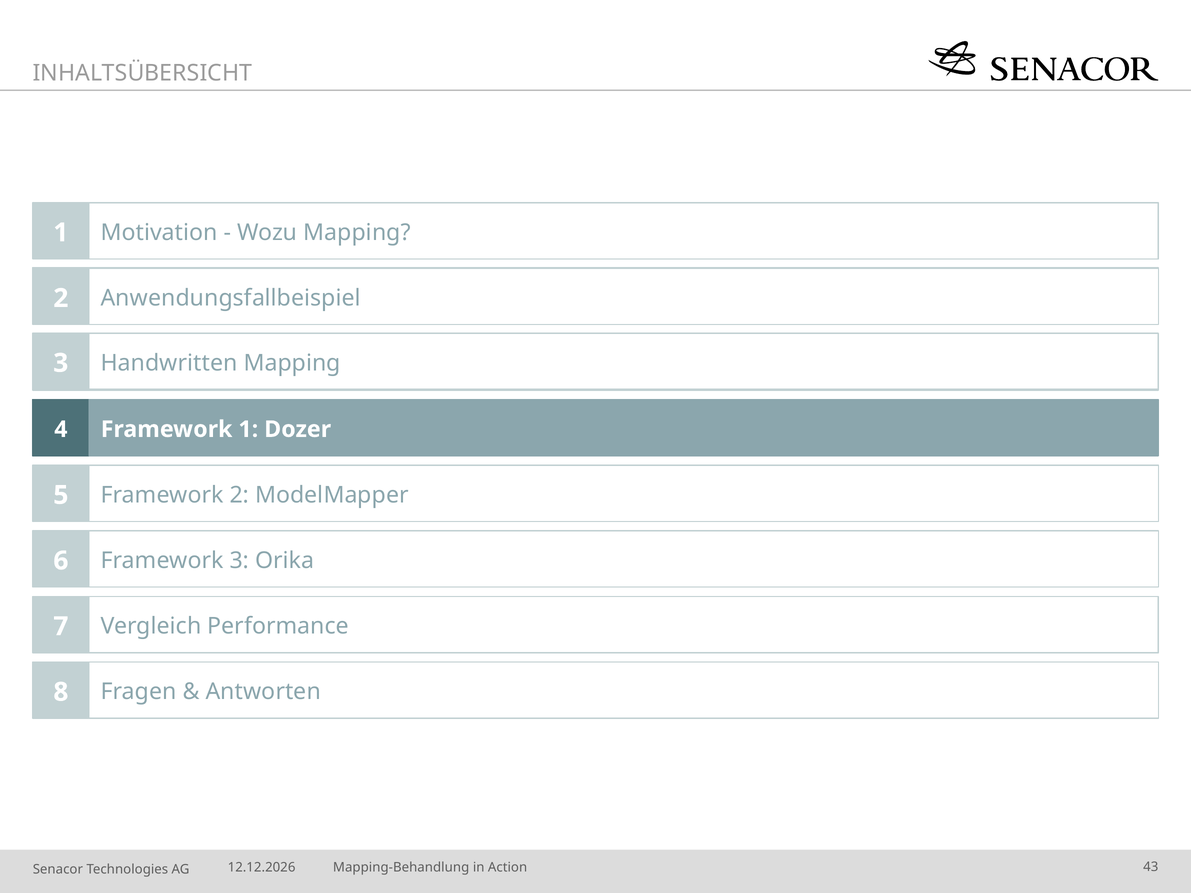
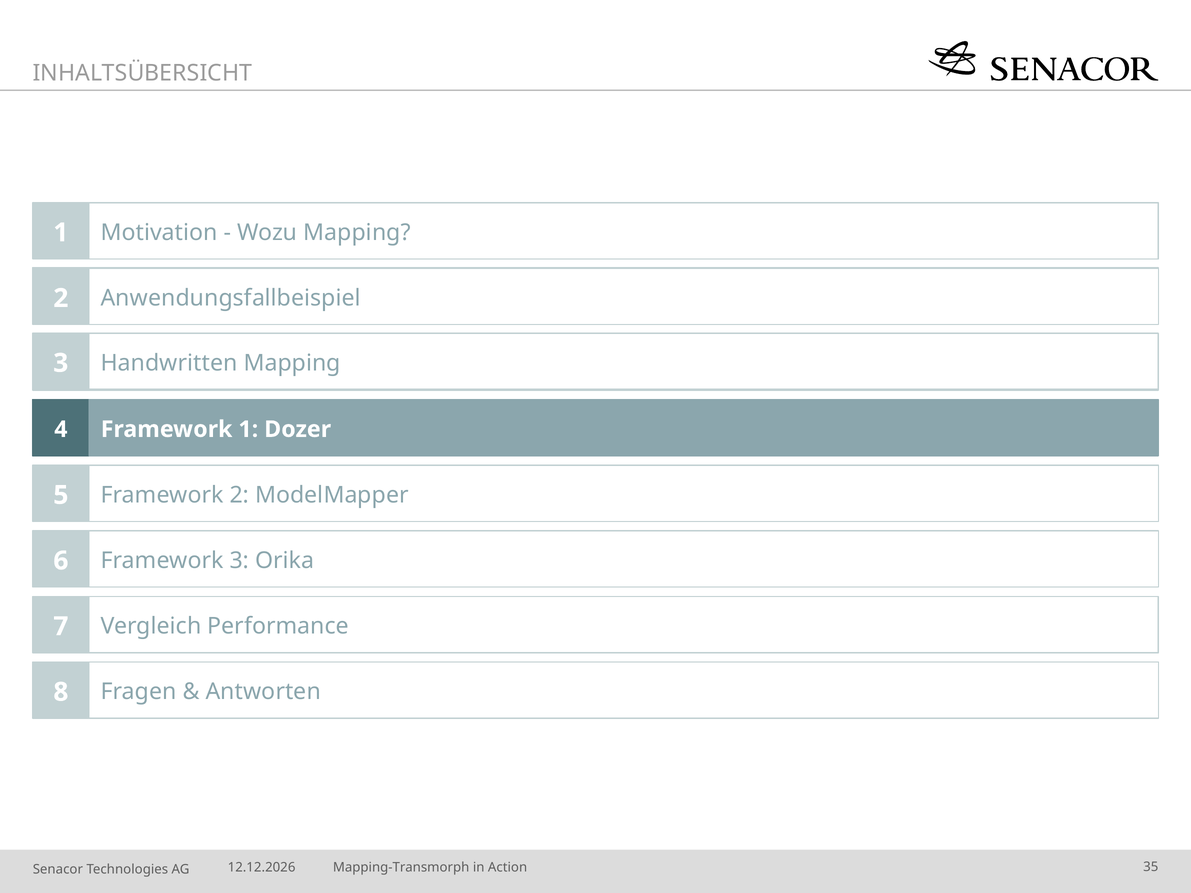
Mapping-Behandlung: Mapping-Behandlung -> Mapping-Transmorph
43: 43 -> 35
